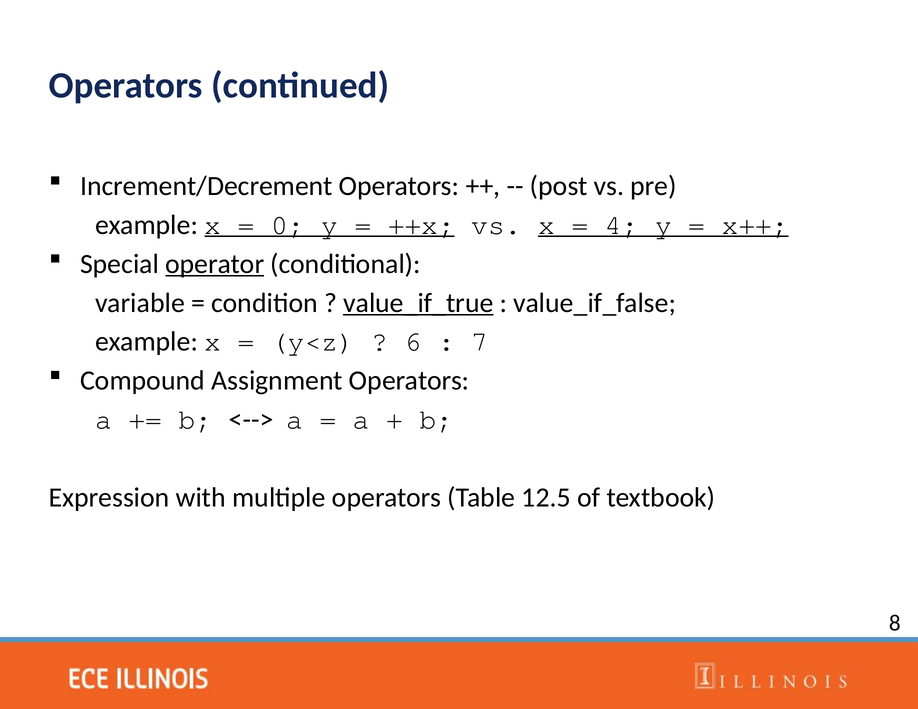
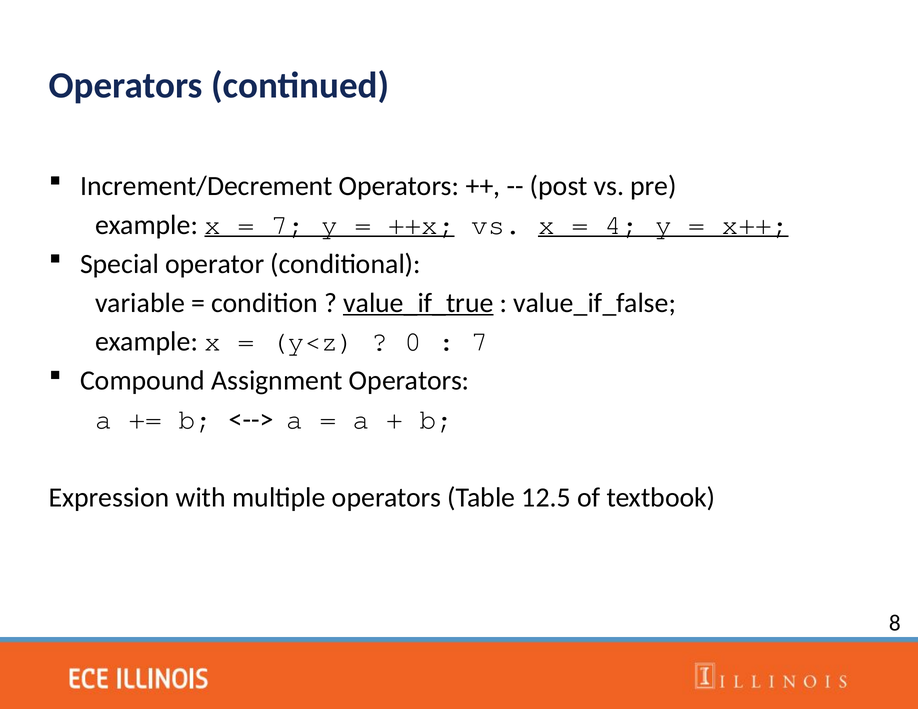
0 at (288, 225): 0 -> 7
operator underline: present -> none
6: 6 -> 0
